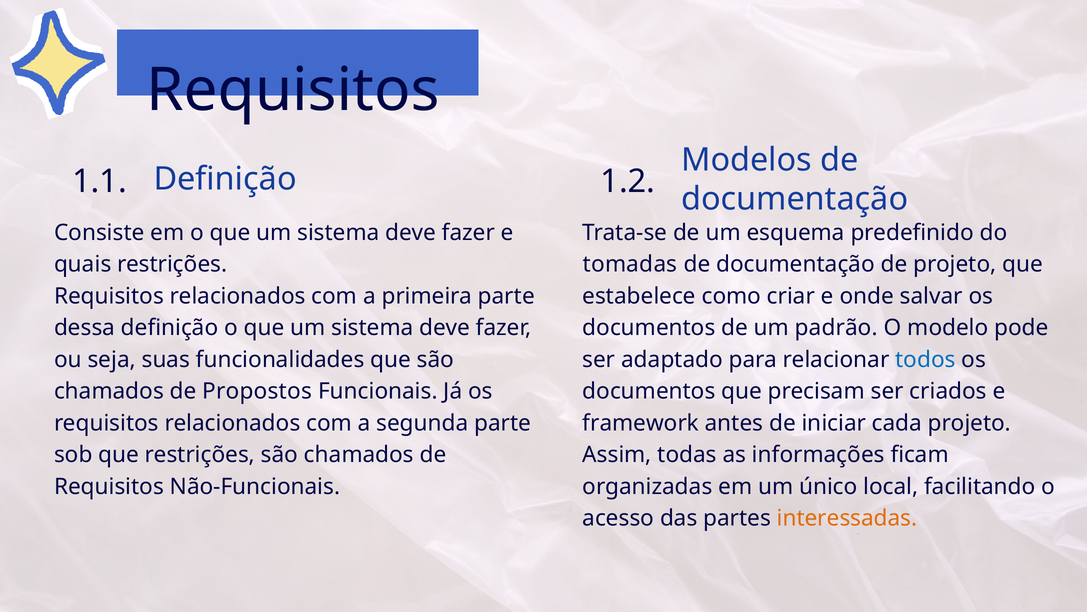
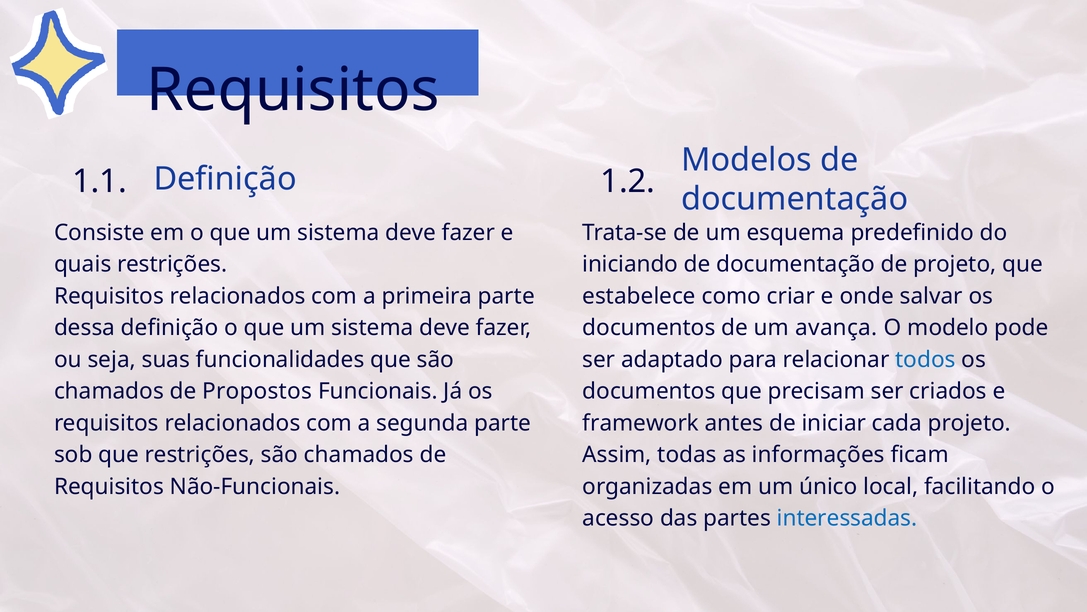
tomadas: tomadas -> iniciando
padrão: padrão -> avança
interessadas colour: orange -> blue
